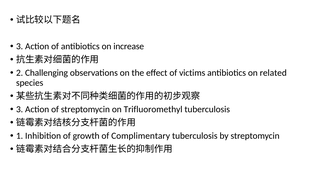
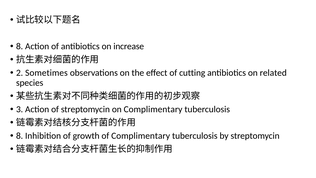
3 at (20, 46): 3 -> 8
Challenging: Challenging -> Sometimes
victims: victims -> cutting
on Trifluoromethyl: Trifluoromethyl -> Complimentary
1 at (20, 136): 1 -> 8
